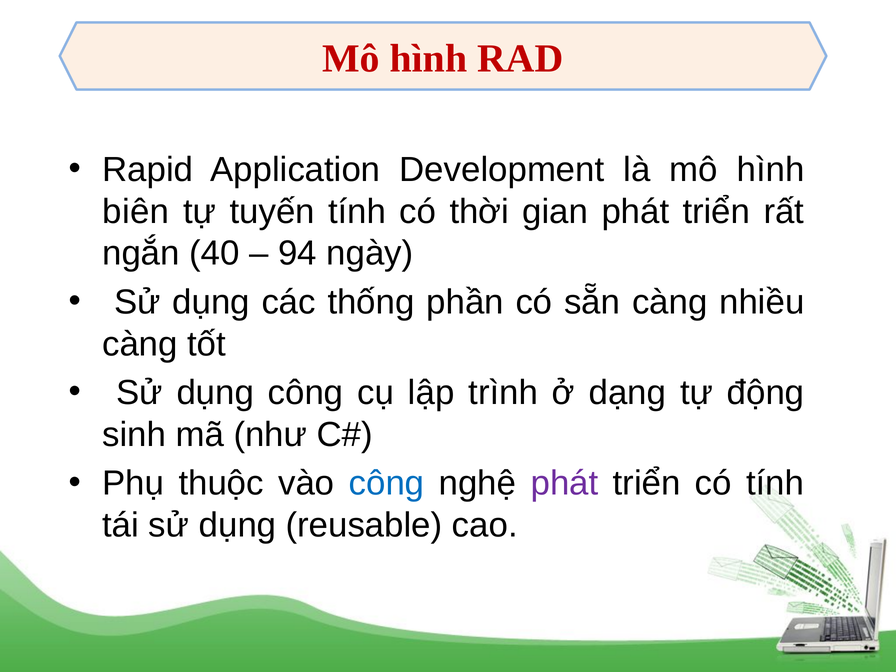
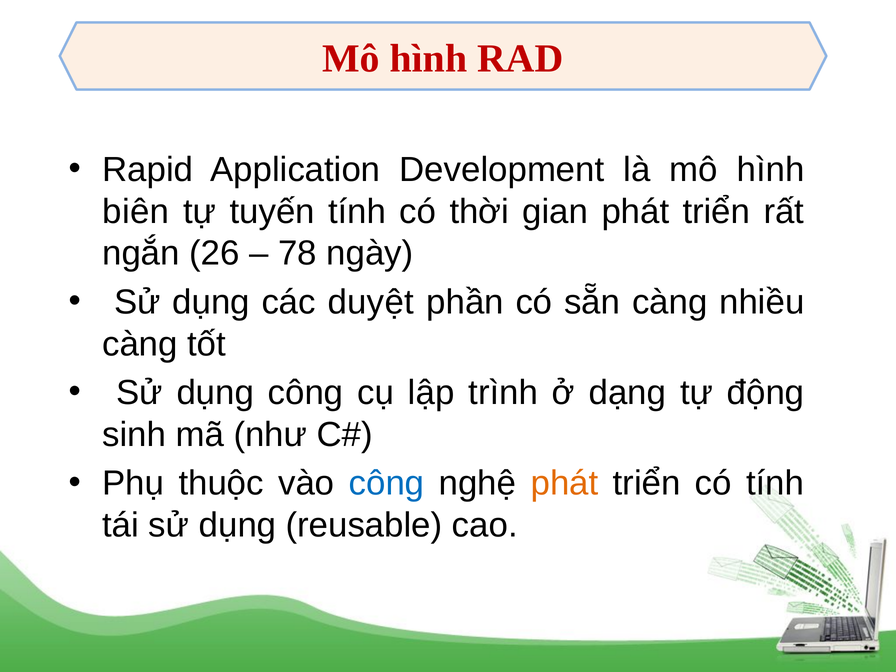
40: 40 -> 26
94: 94 -> 78
thống: thống -> duyệt
phát at (565, 483) colour: purple -> orange
